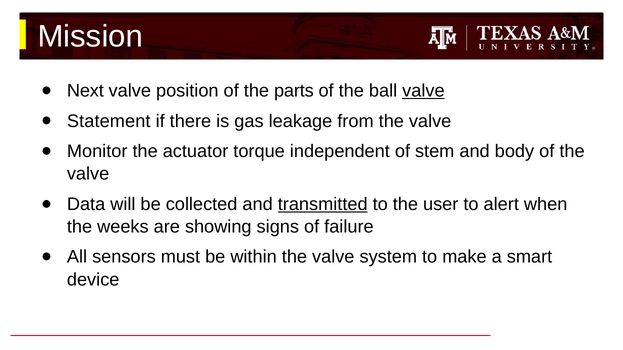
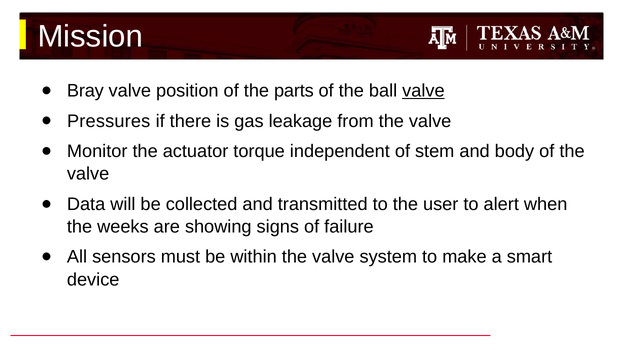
Next: Next -> Bray
Statement: Statement -> Pressures
transmitted underline: present -> none
